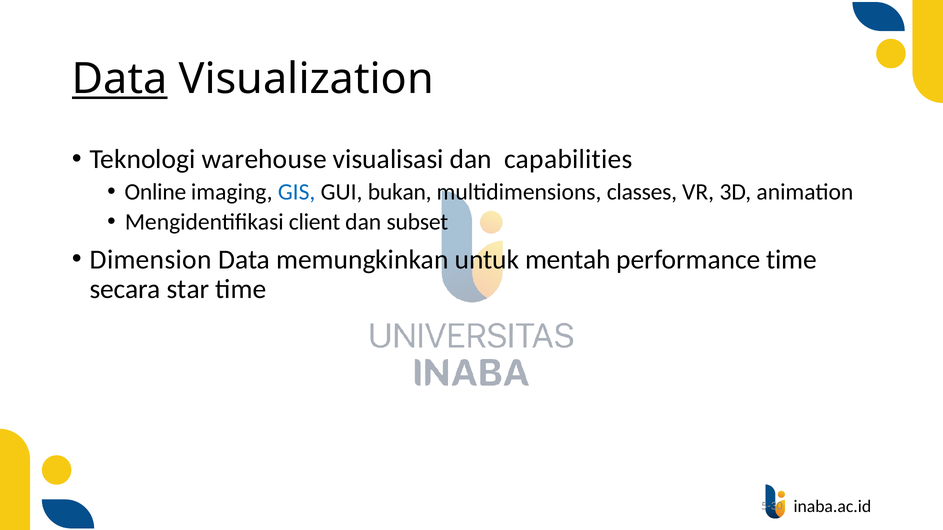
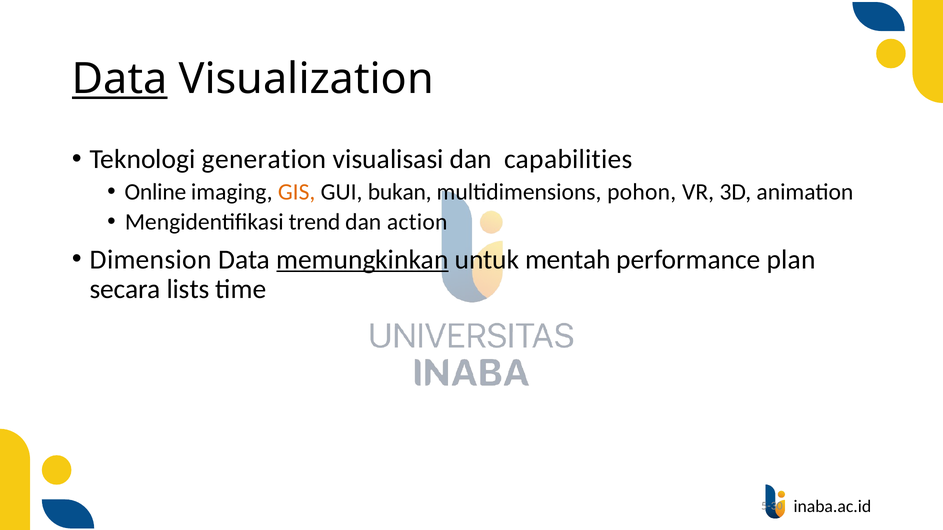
warehouse: warehouse -> generation
GIS colour: blue -> orange
classes: classes -> pohon
client: client -> trend
subset: subset -> action
memungkinkan underline: none -> present
performance time: time -> plan
star: star -> lists
